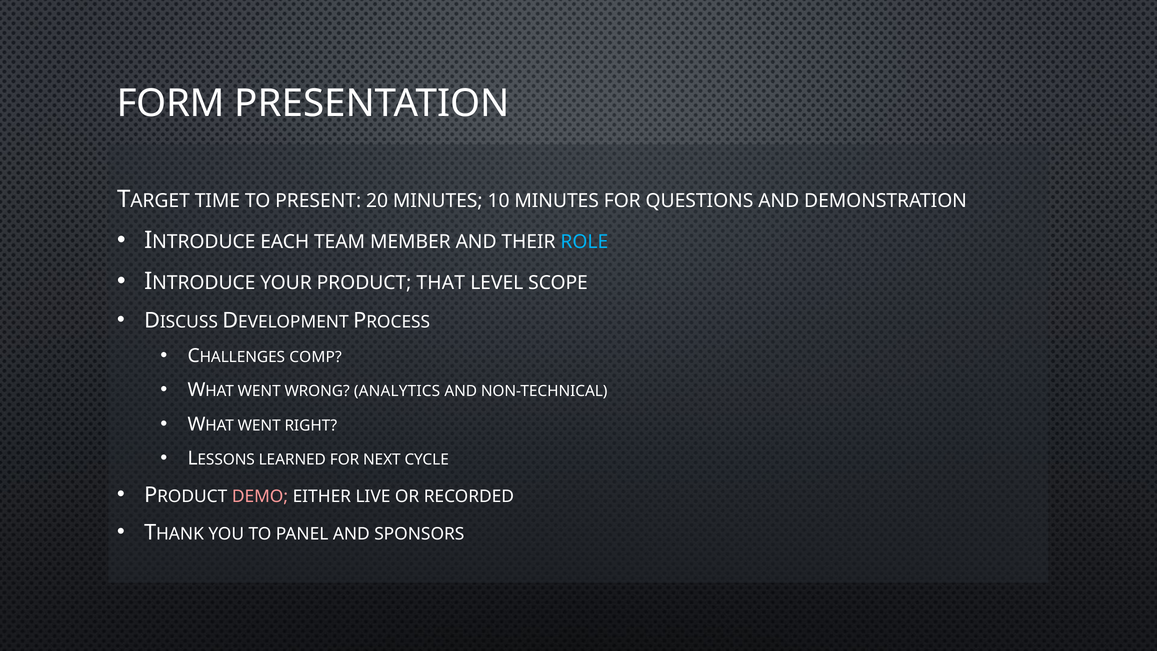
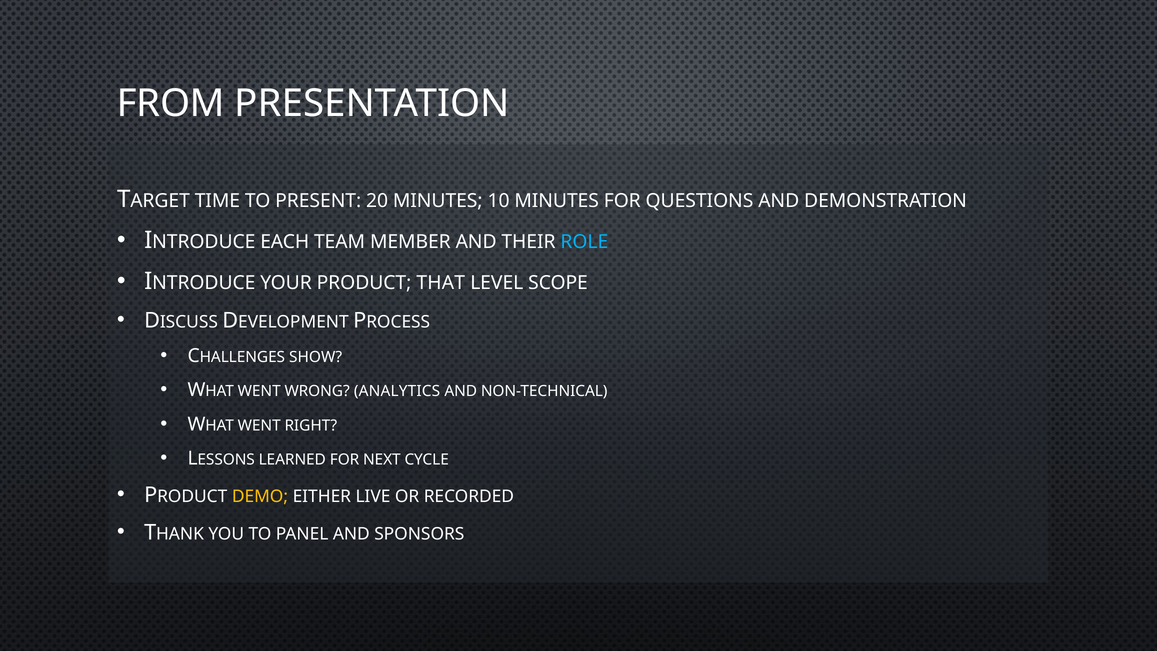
FORM: FORM -> FROM
COMP: COMP -> SHOW
DEMO colour: pink -> yellow
